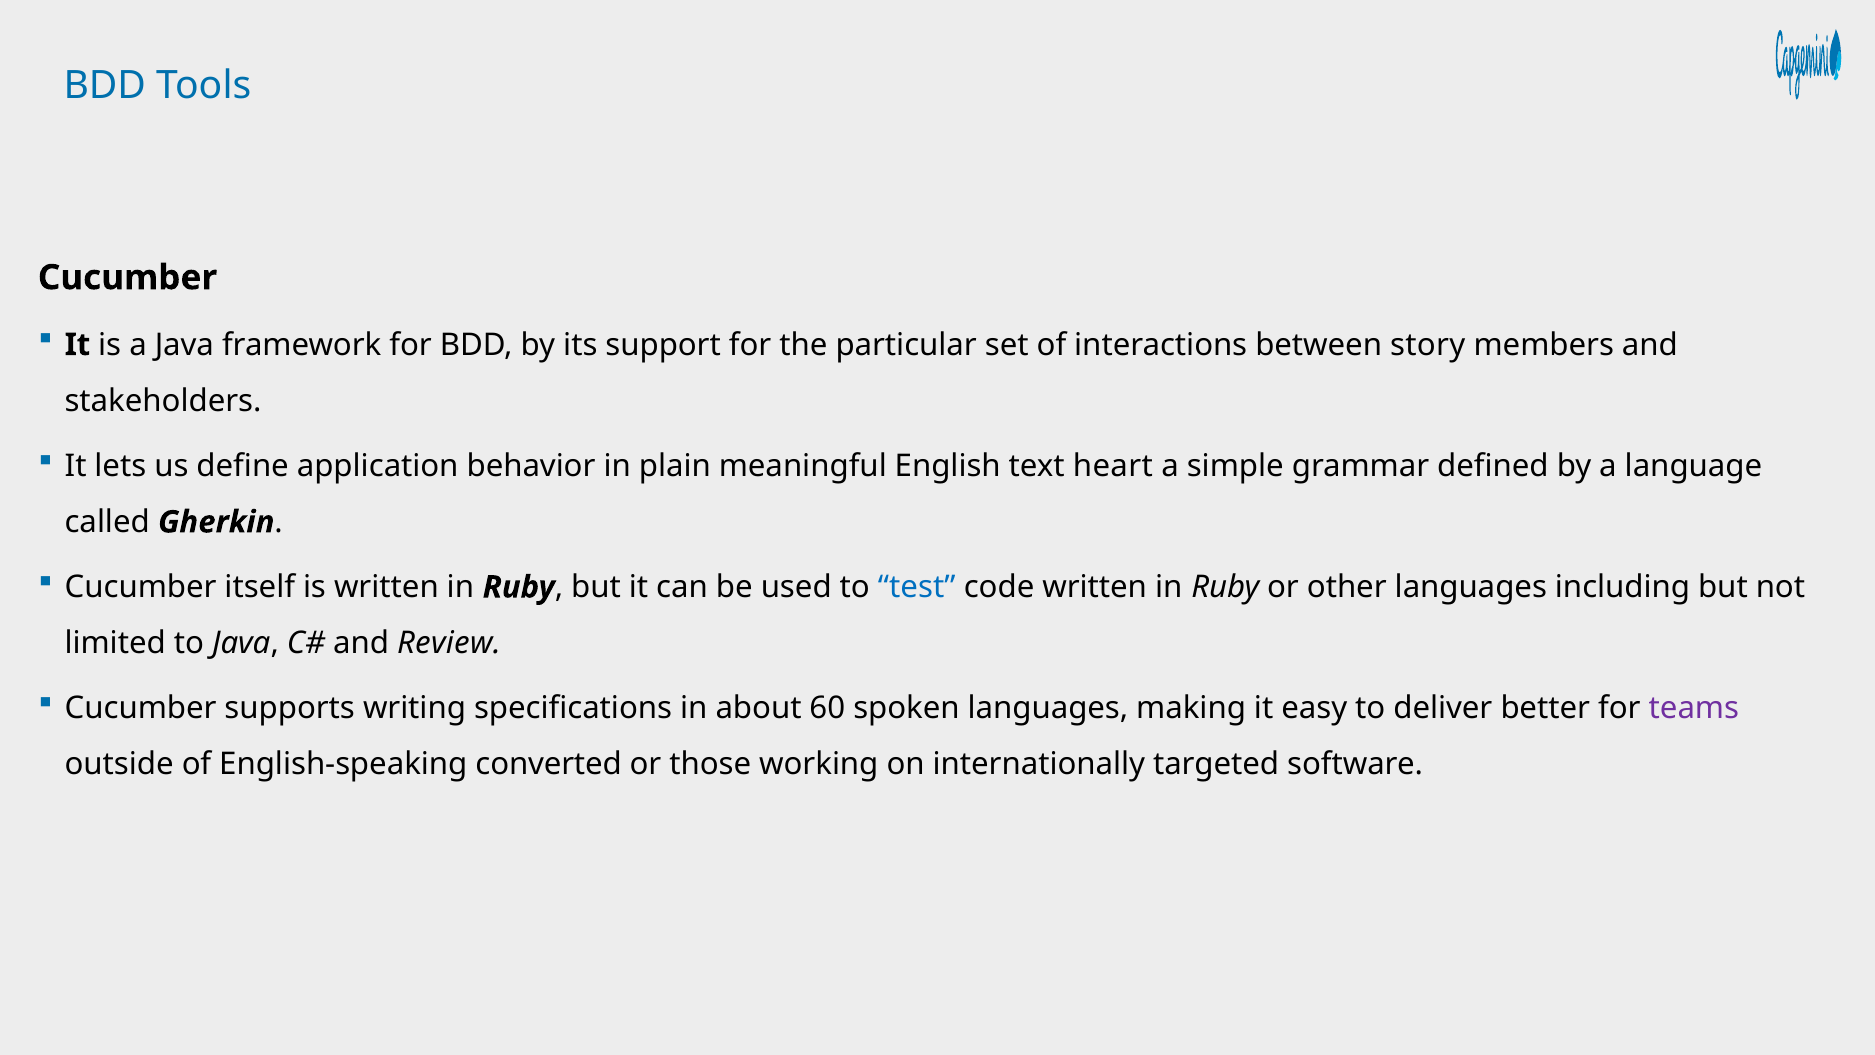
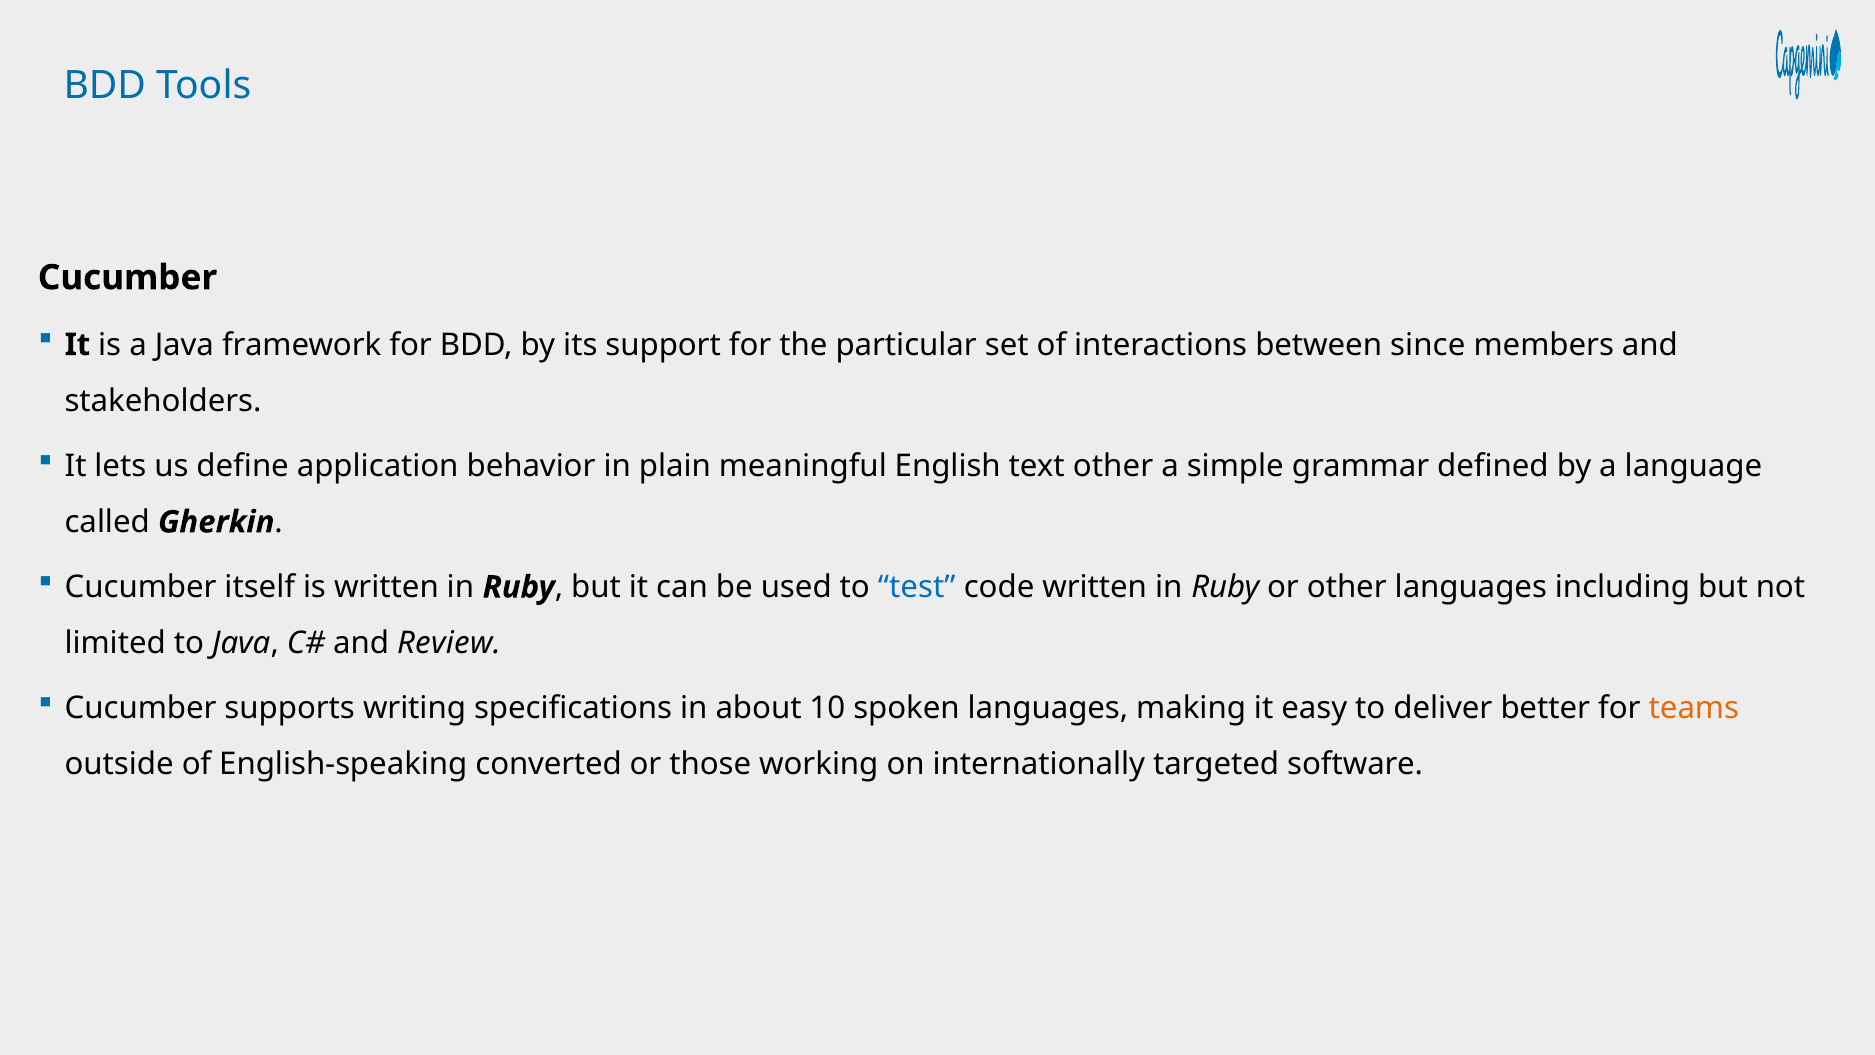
story: story -> since
text heart: heart -> other
60: 60 -> 10
teams colour: purple -> orange
